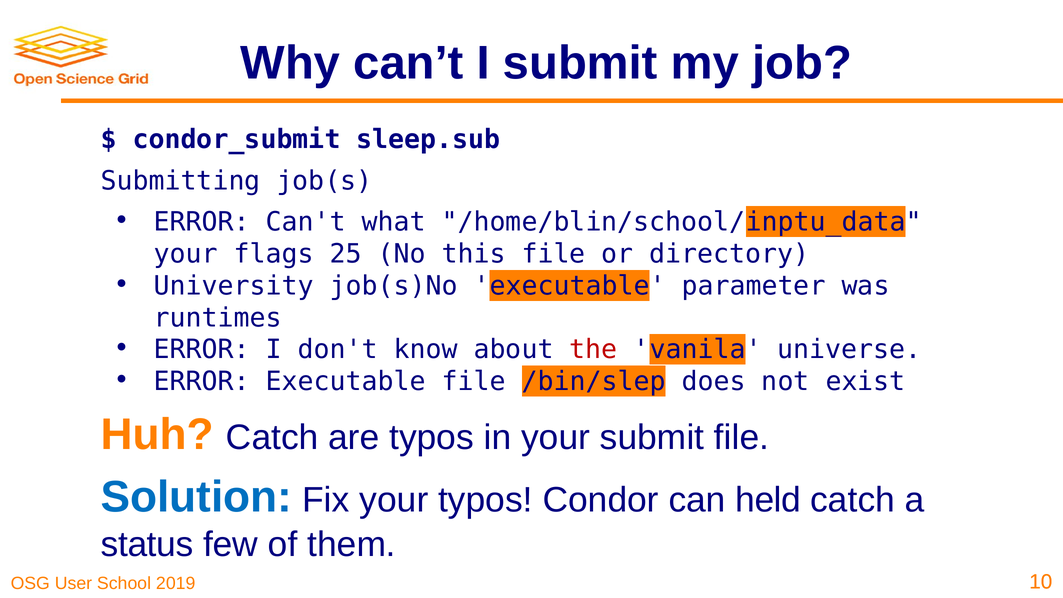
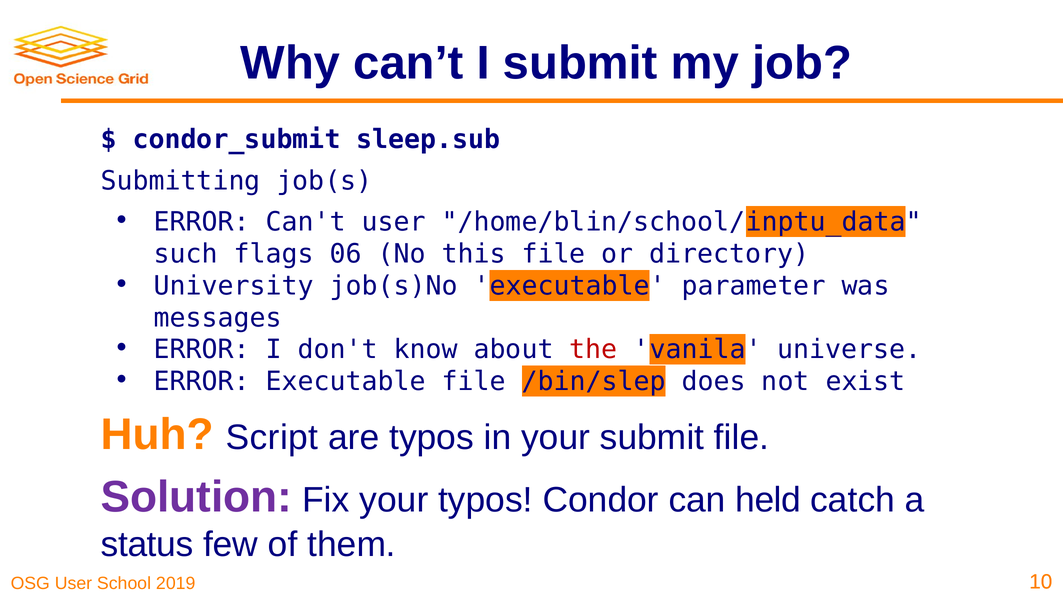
Can't what: what -> user
your at (186, 254): your -> such
25: 25 -> 06
runtimes: runtimes -> messages
Huh Catch: Catch -> Script
Solution colour: blue -> purple
